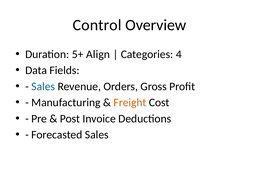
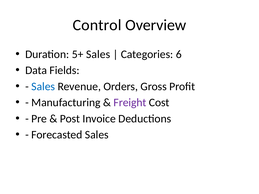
5+ Align: Align -> Sales
4: 4 -> 6
Freight colour: orange -> purple
